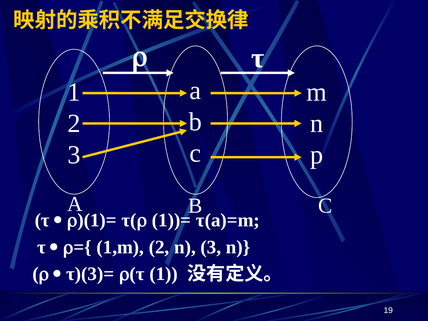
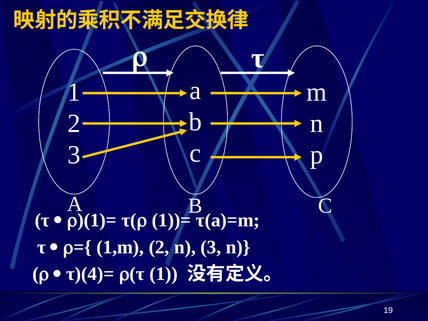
τ)(3)=: τ)(3)= -> τ)(4)=
